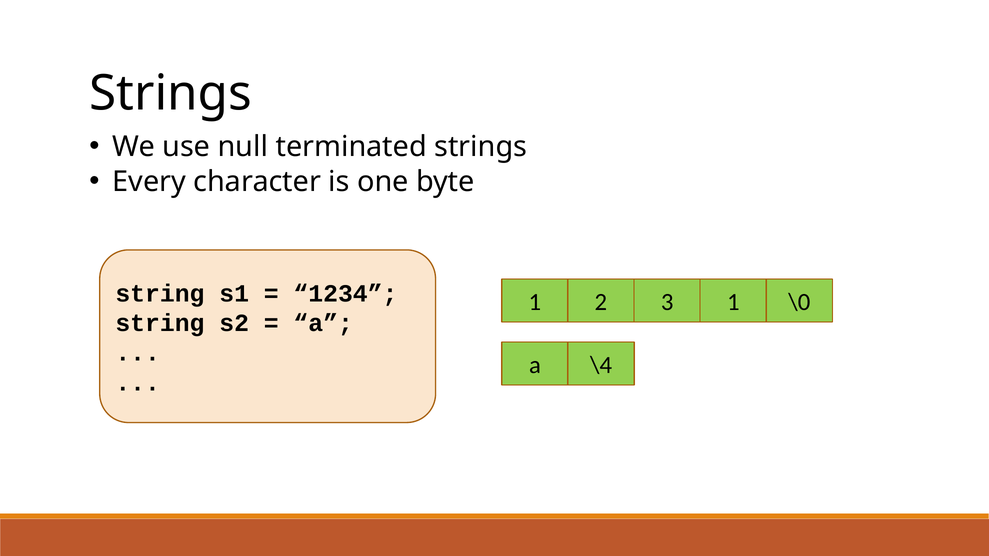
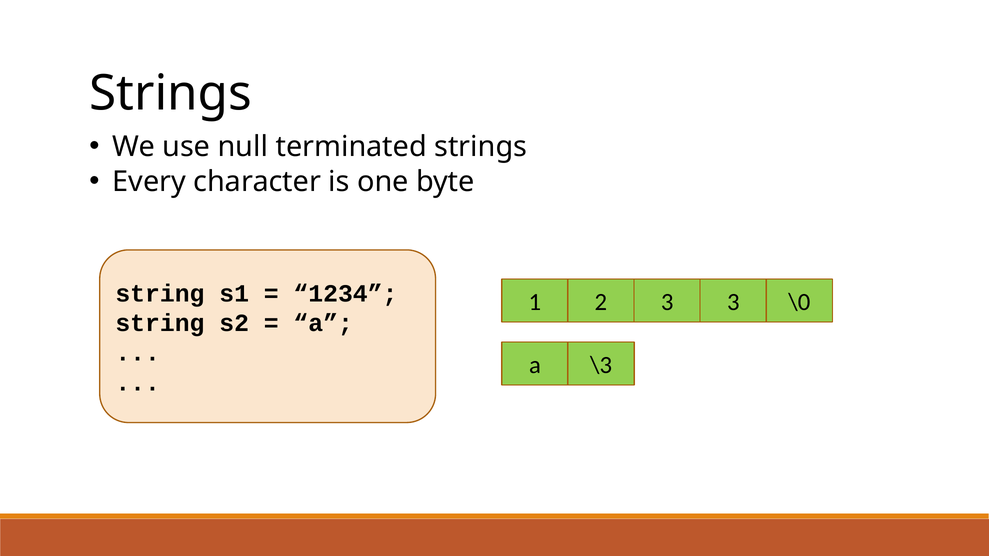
3 1: 1 -> 3
\4: \4 -> \3
